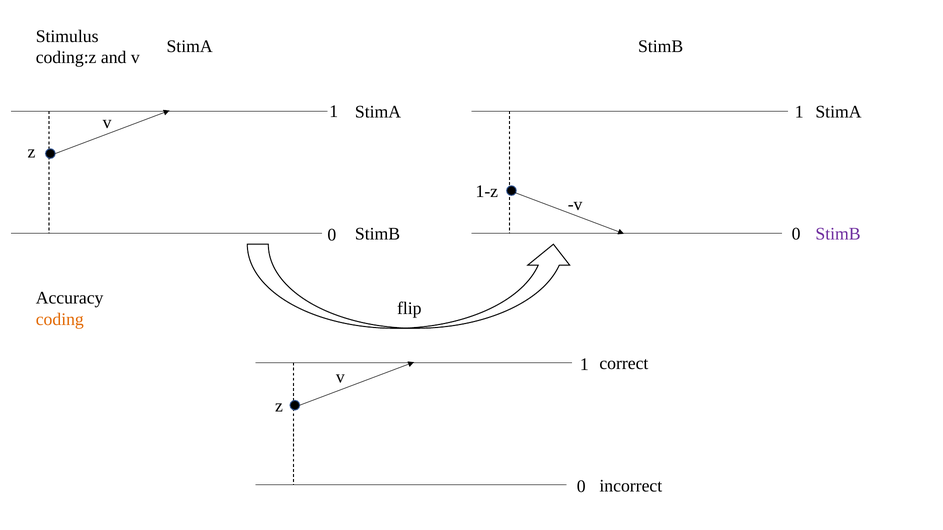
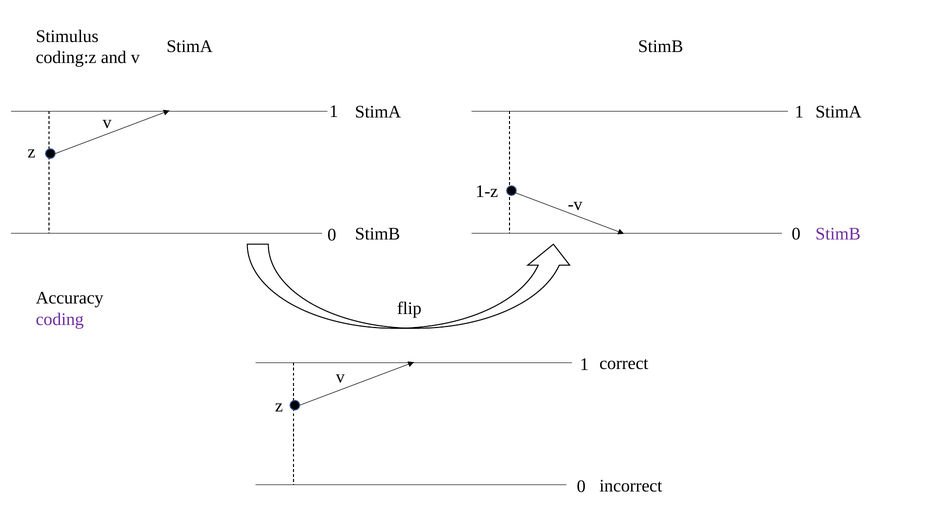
coding colour: orange -> purple
